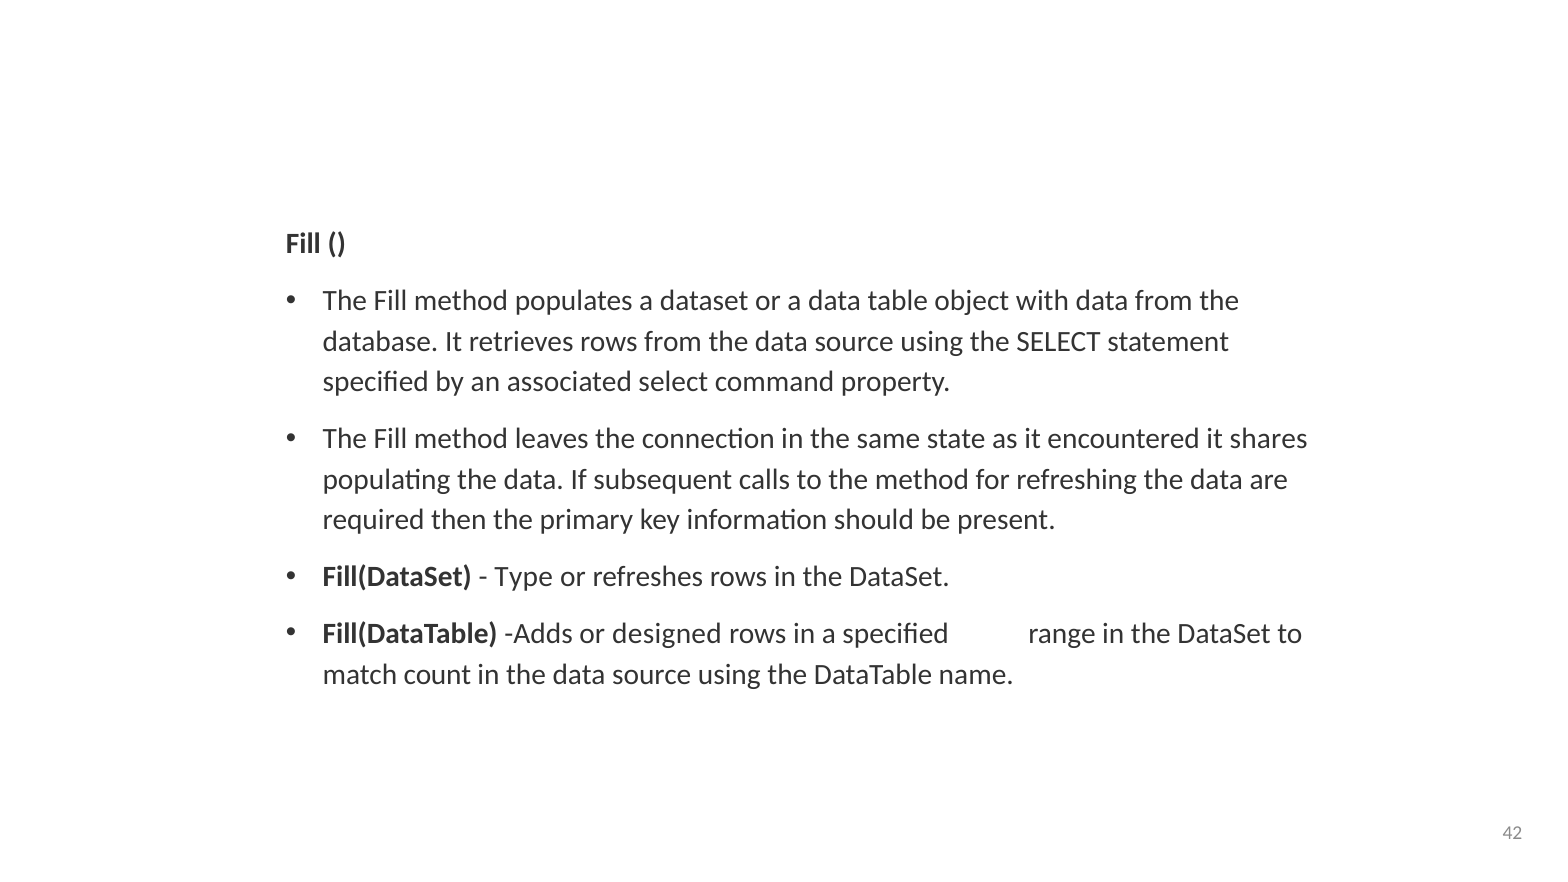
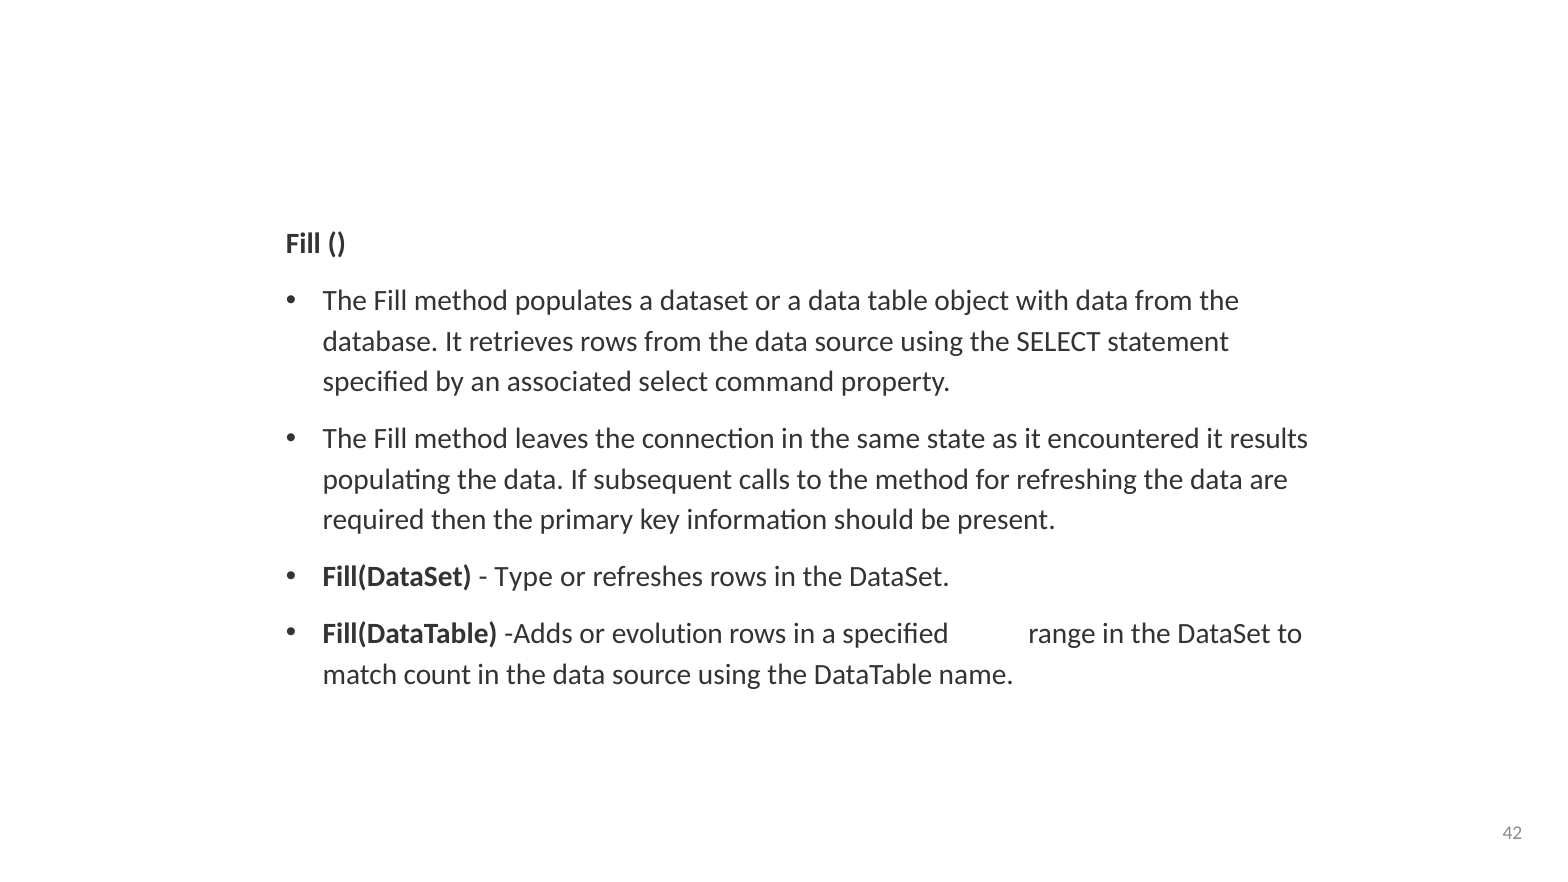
shares: shares -> results
designed: designed -> evolution
